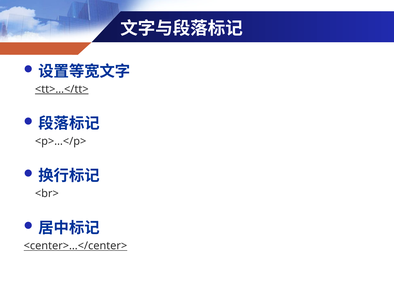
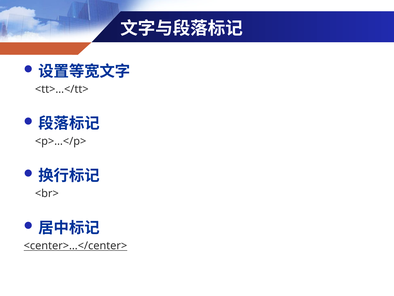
<tt>…</tt> underline: present -> none
